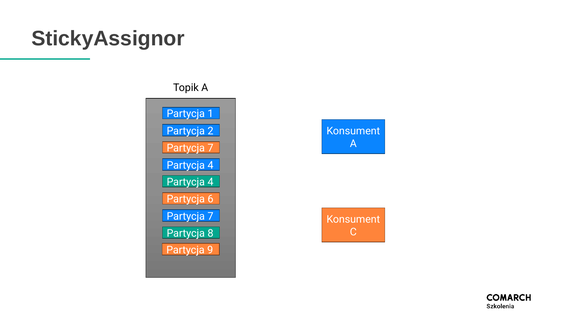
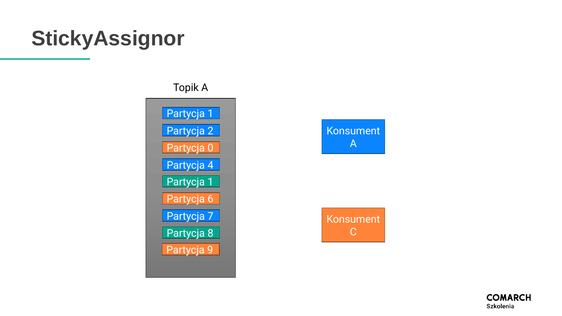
7 at (210, 148): 7 -> 0
4 at (210, 182): 4 -> 1
